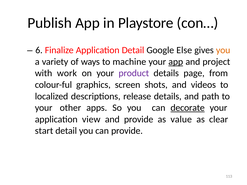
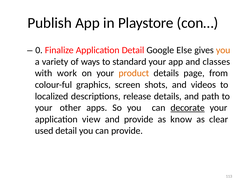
6: 6 -> 0
machine: machine -> standard
app at (176, 62) underline: present -> none
project: project -> classes
product colour: purple -> orange
value: value -> know
start: start -> used
